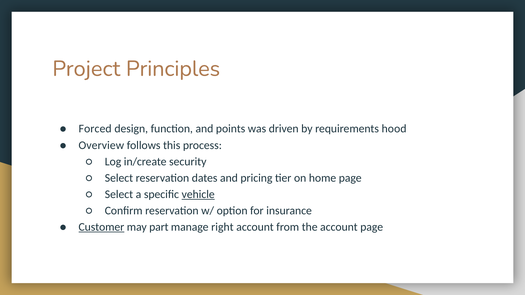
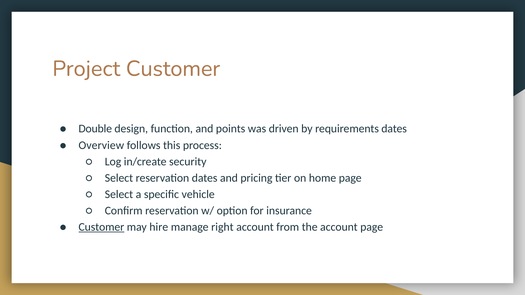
Project Principles: Principles -> Customer
Forced: Forced -> Double
requirements hood: hood -> dates
vehicle underline: present -> none
part: part -> hire
